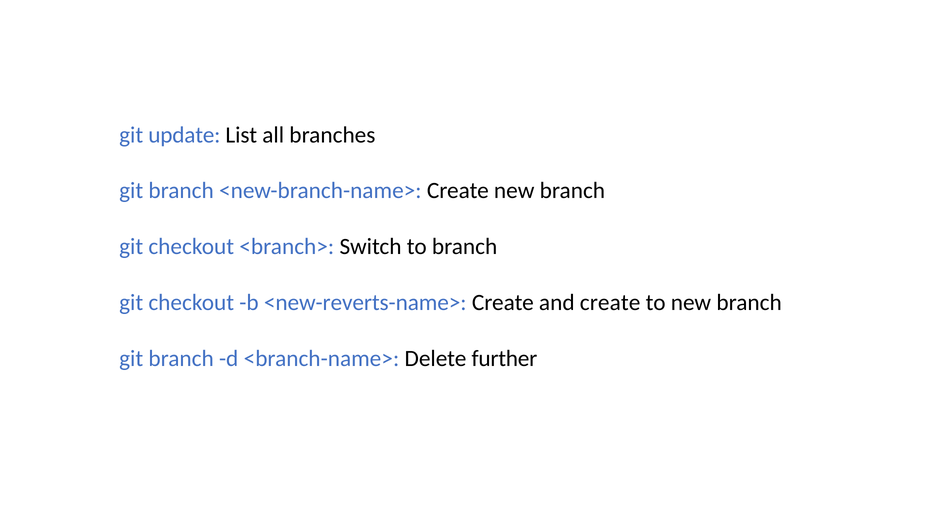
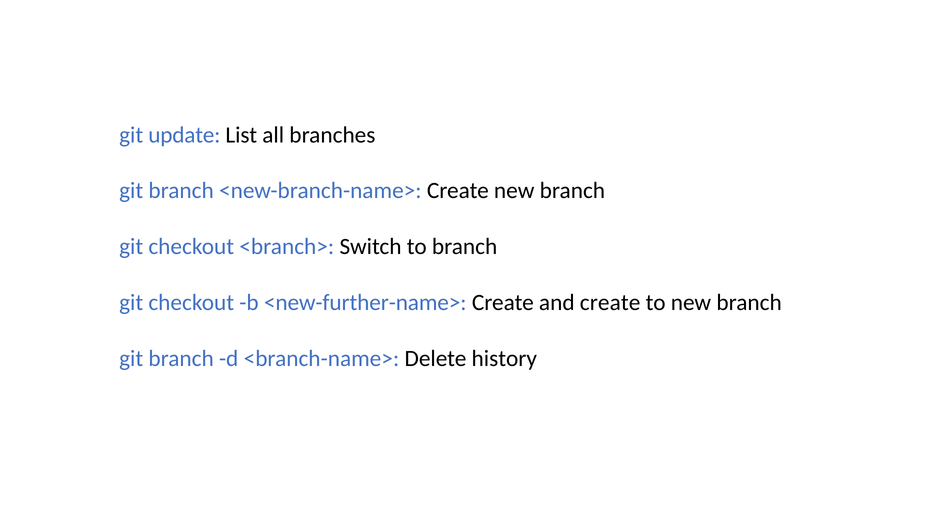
<new-reverts-name>: <new-reverts-name> -> <new-further-name>
further: further -> history
